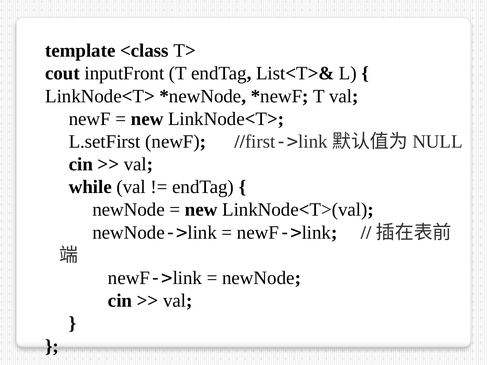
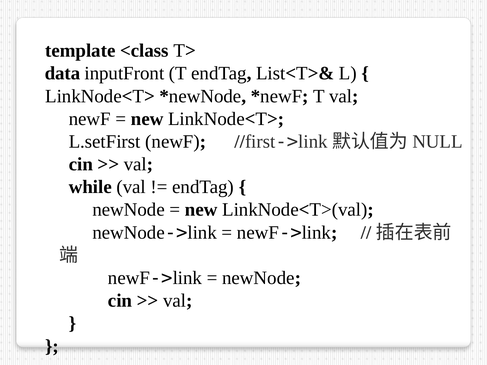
cout: cout -> data
